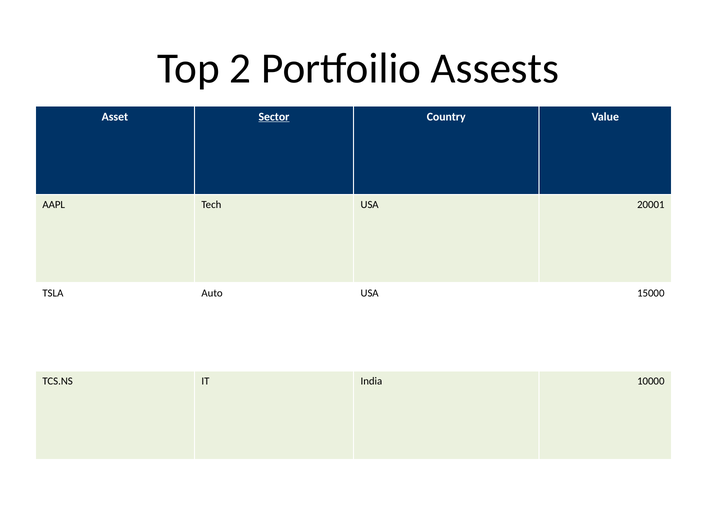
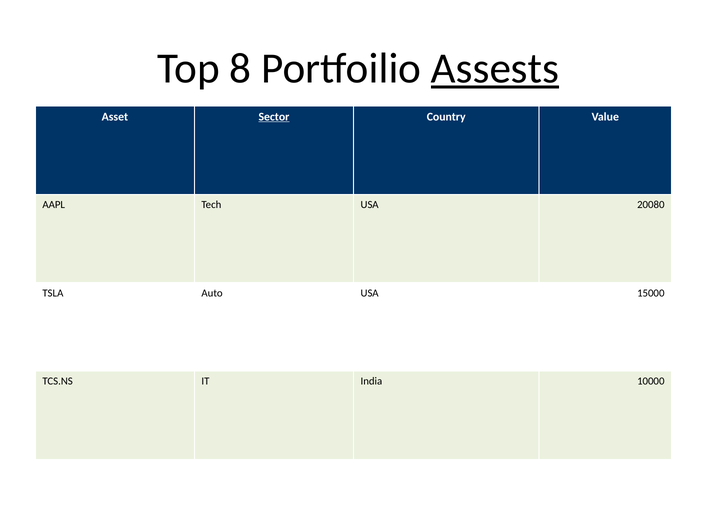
2: 2 -> 8
Assests underline: none -> present
20001: 20001 -> 20080
